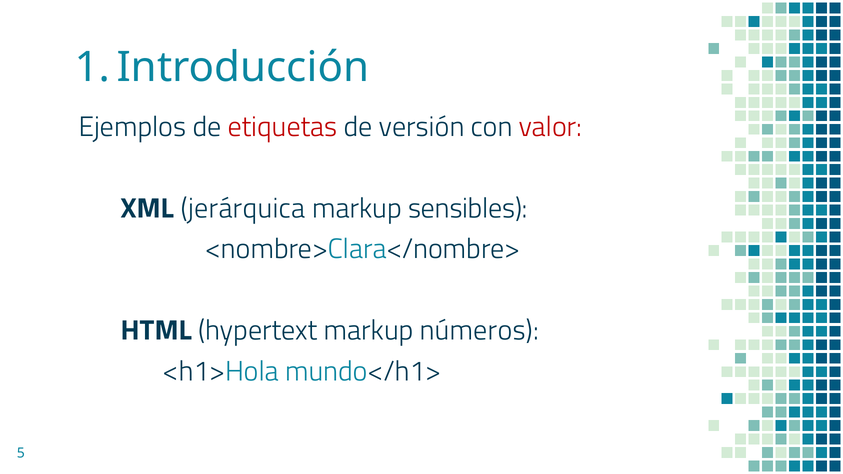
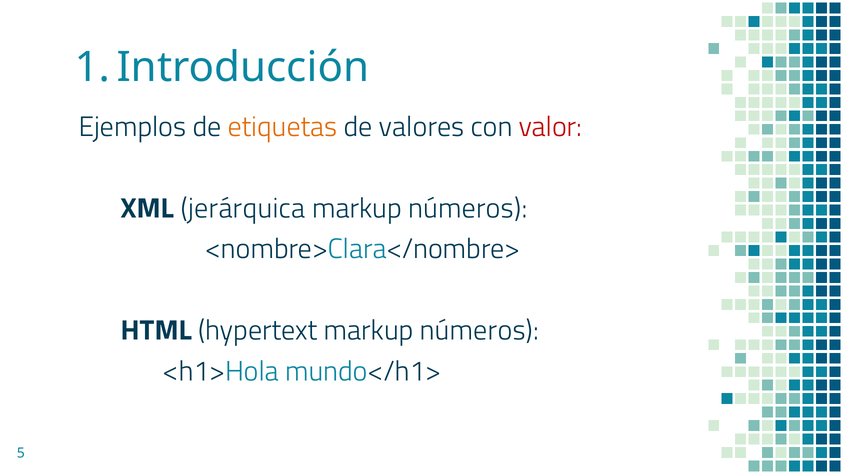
etiquetas colour: red -> orange
versión: versión -> valores
sensibles at (468, 208): sensibles -> números
